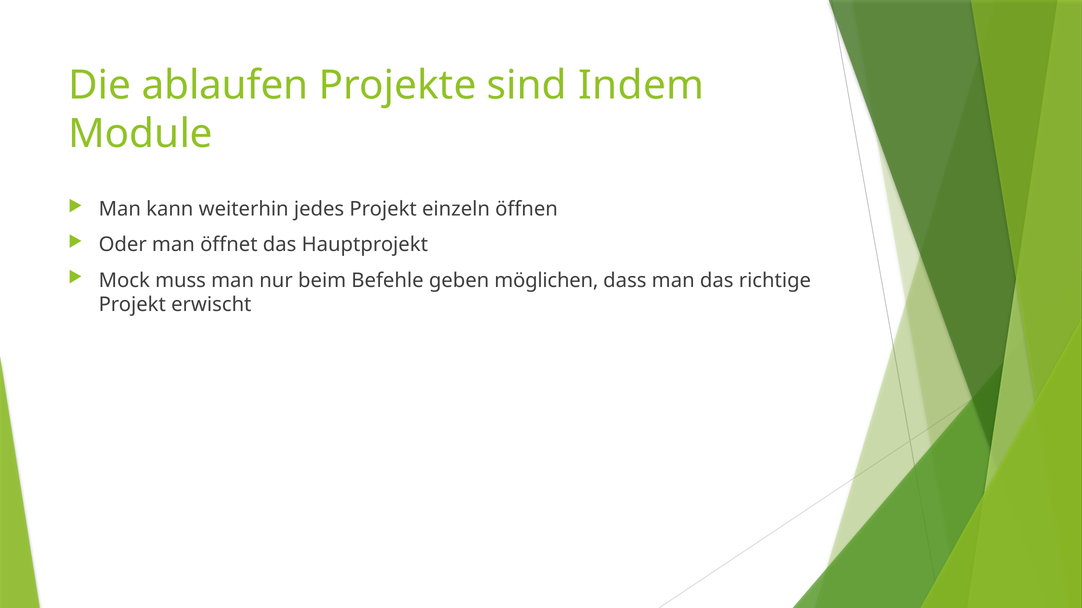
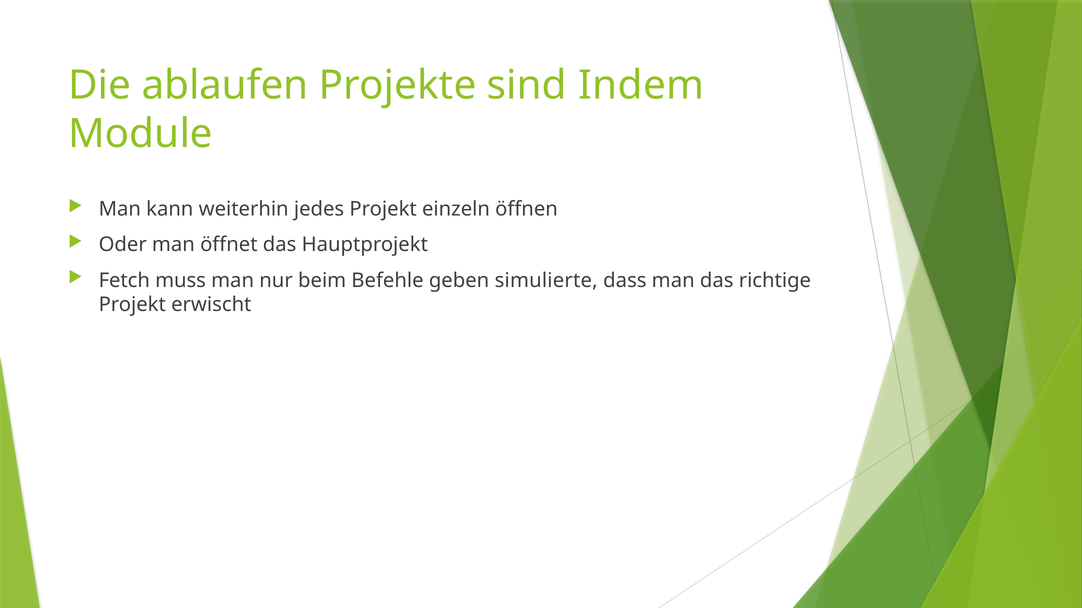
Mock: Mock -> Fetch
möglichen: möglichen -> simulierte
